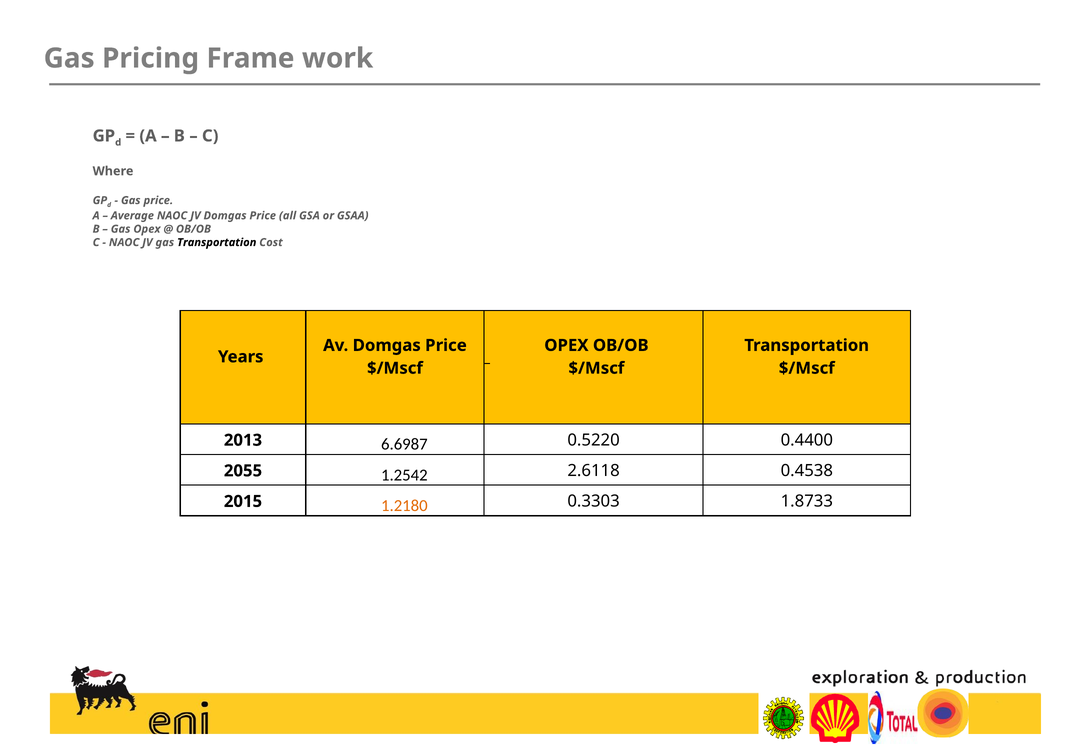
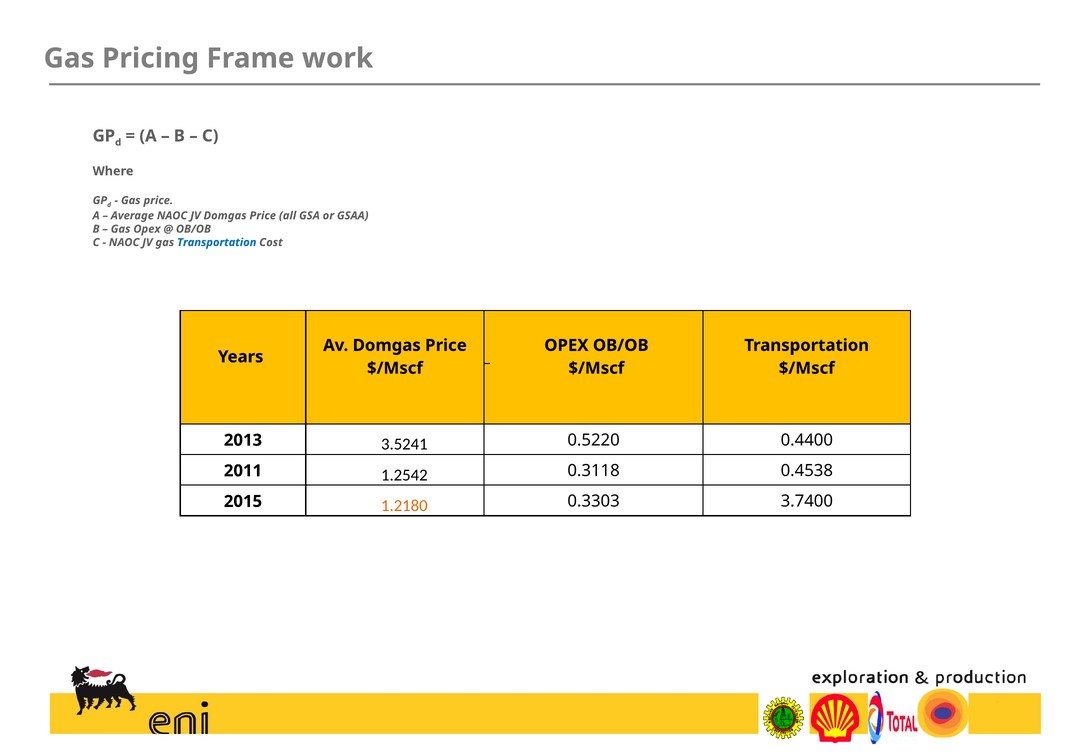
Transportation at (217, 243) colour: black -> blue
6.6987: 6.6987 -> 3.5241
2055: 2055 -> 2011
2.6118: 2.6118 -> 0.3118
1.8733: 1.8733 -> 3.7400
